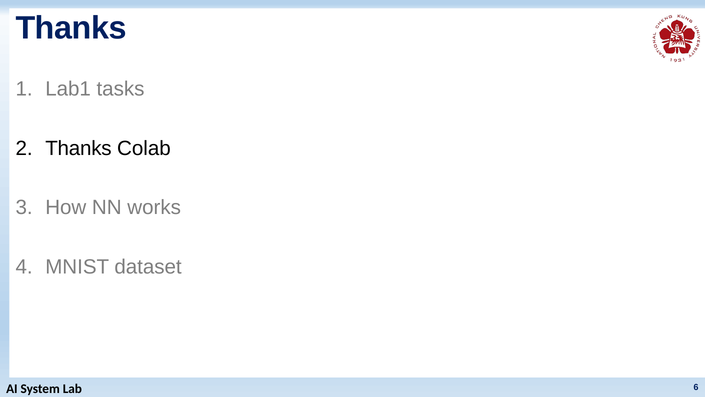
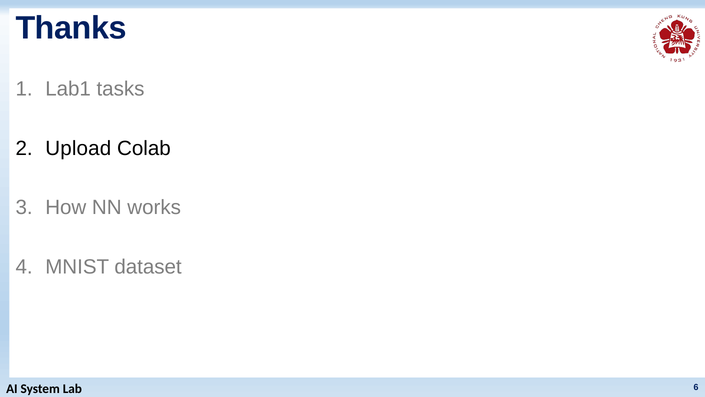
Thanks at (78, 148): Thanks -> Upload
